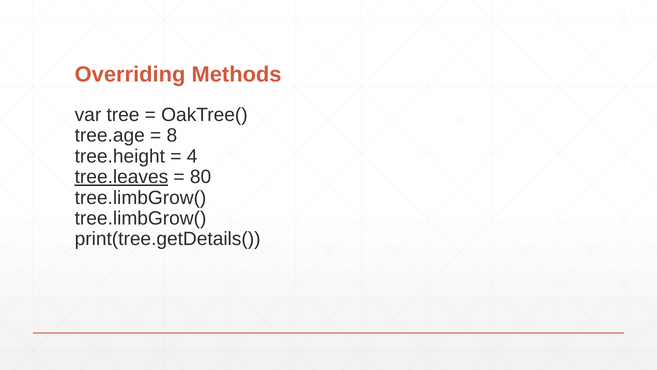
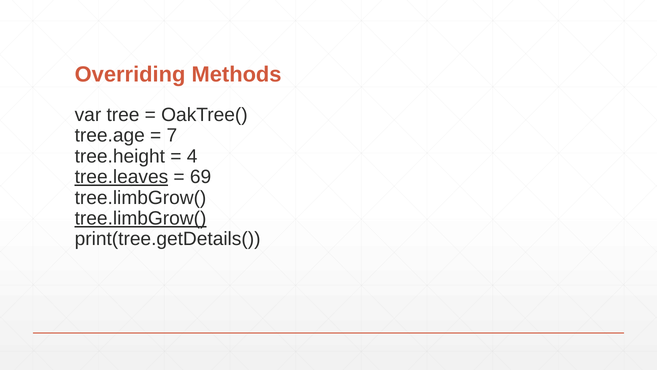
8: 8 -> 7
80: 80 -> 69
tree.limbGrow( at (141, 218) underline: none -> present
